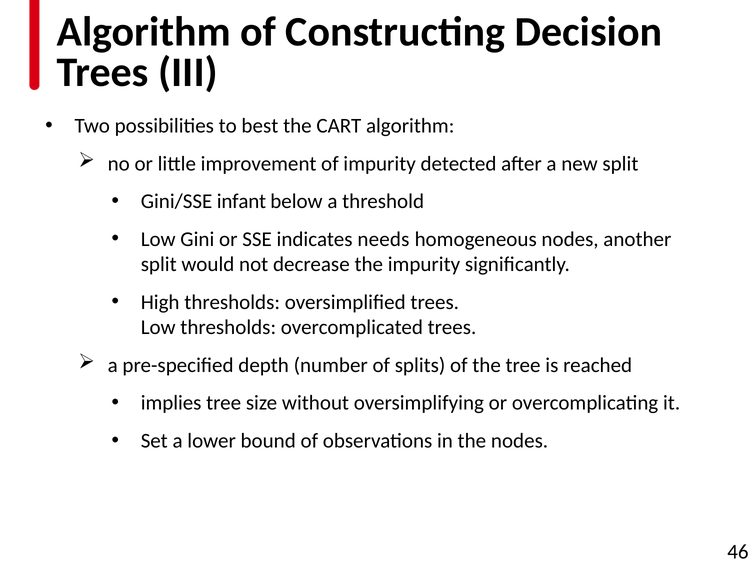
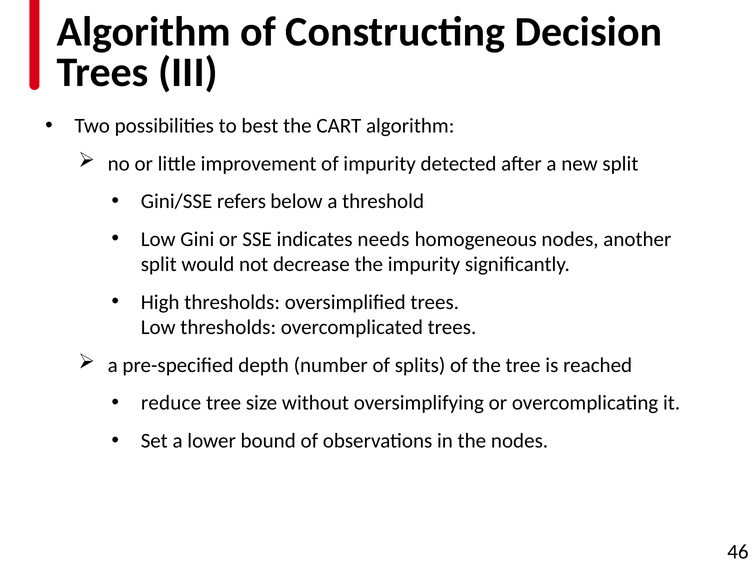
infant: infant -> refers
implies: implies -> reduce
